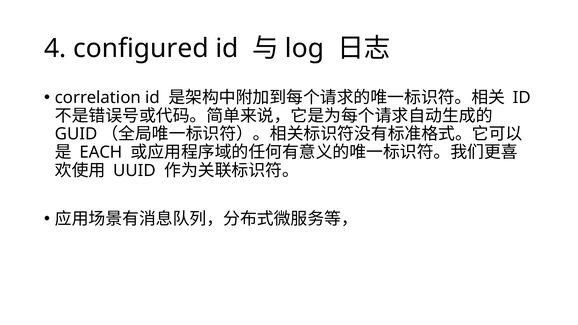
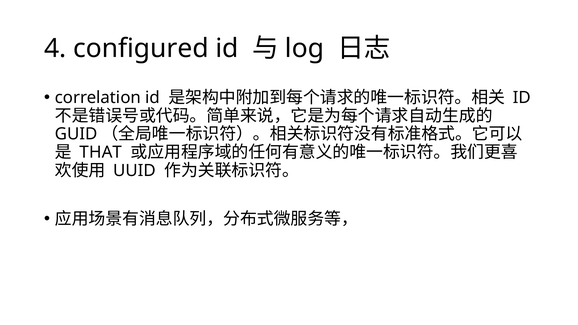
EACH: EACH -> THAT
